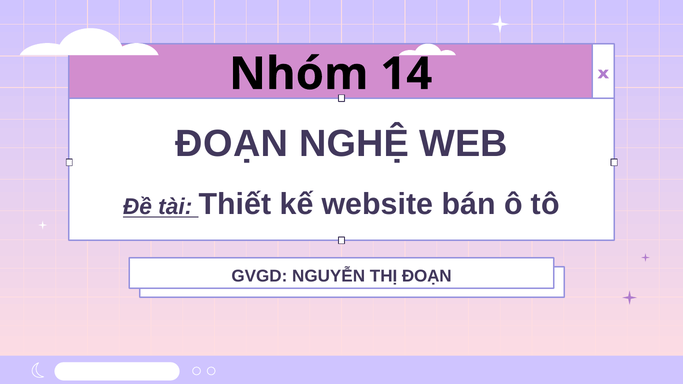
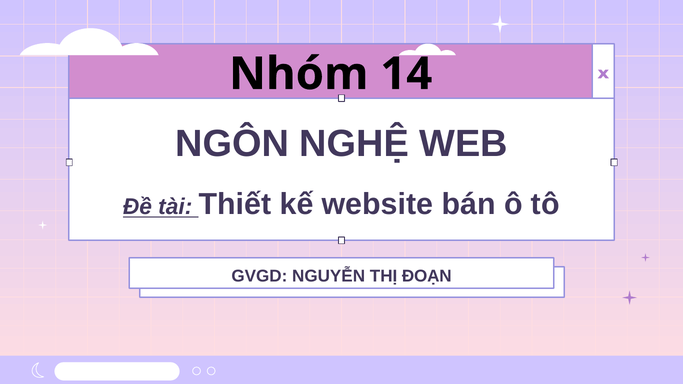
ĐOẠN at (232, 144): ĐOẠN -> NGÔN
